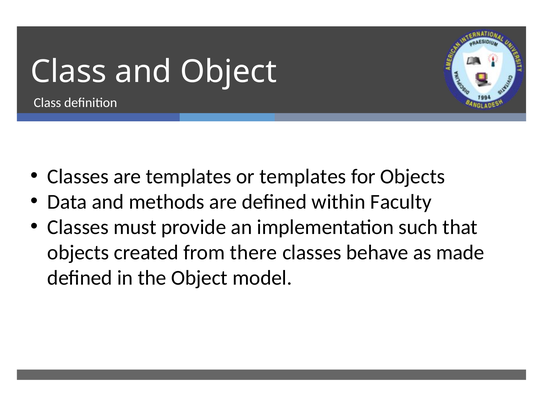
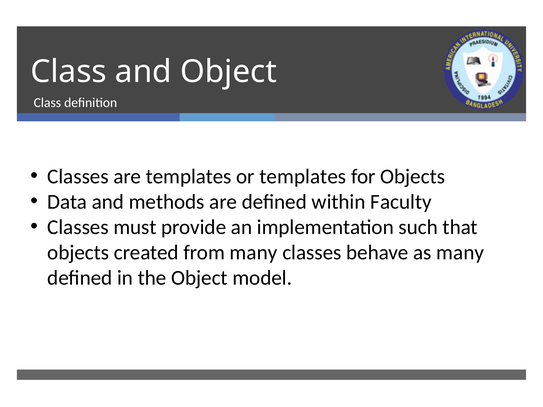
from there: there -> many
as made: made -> many
